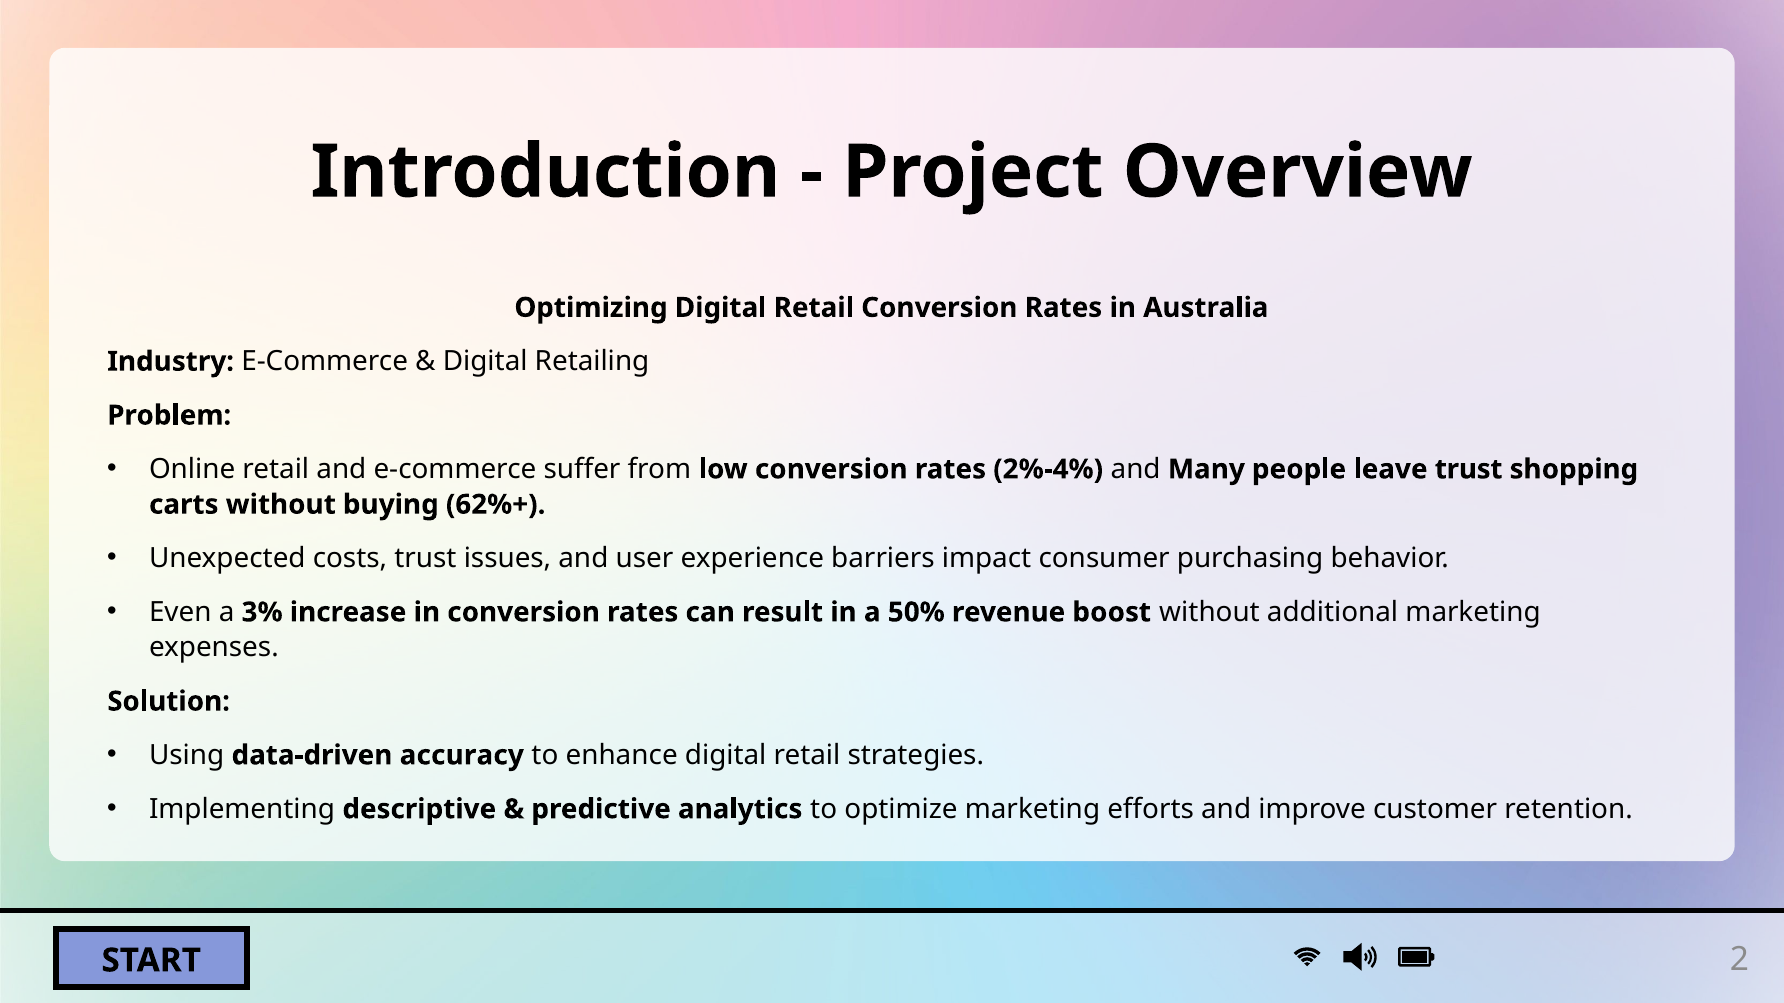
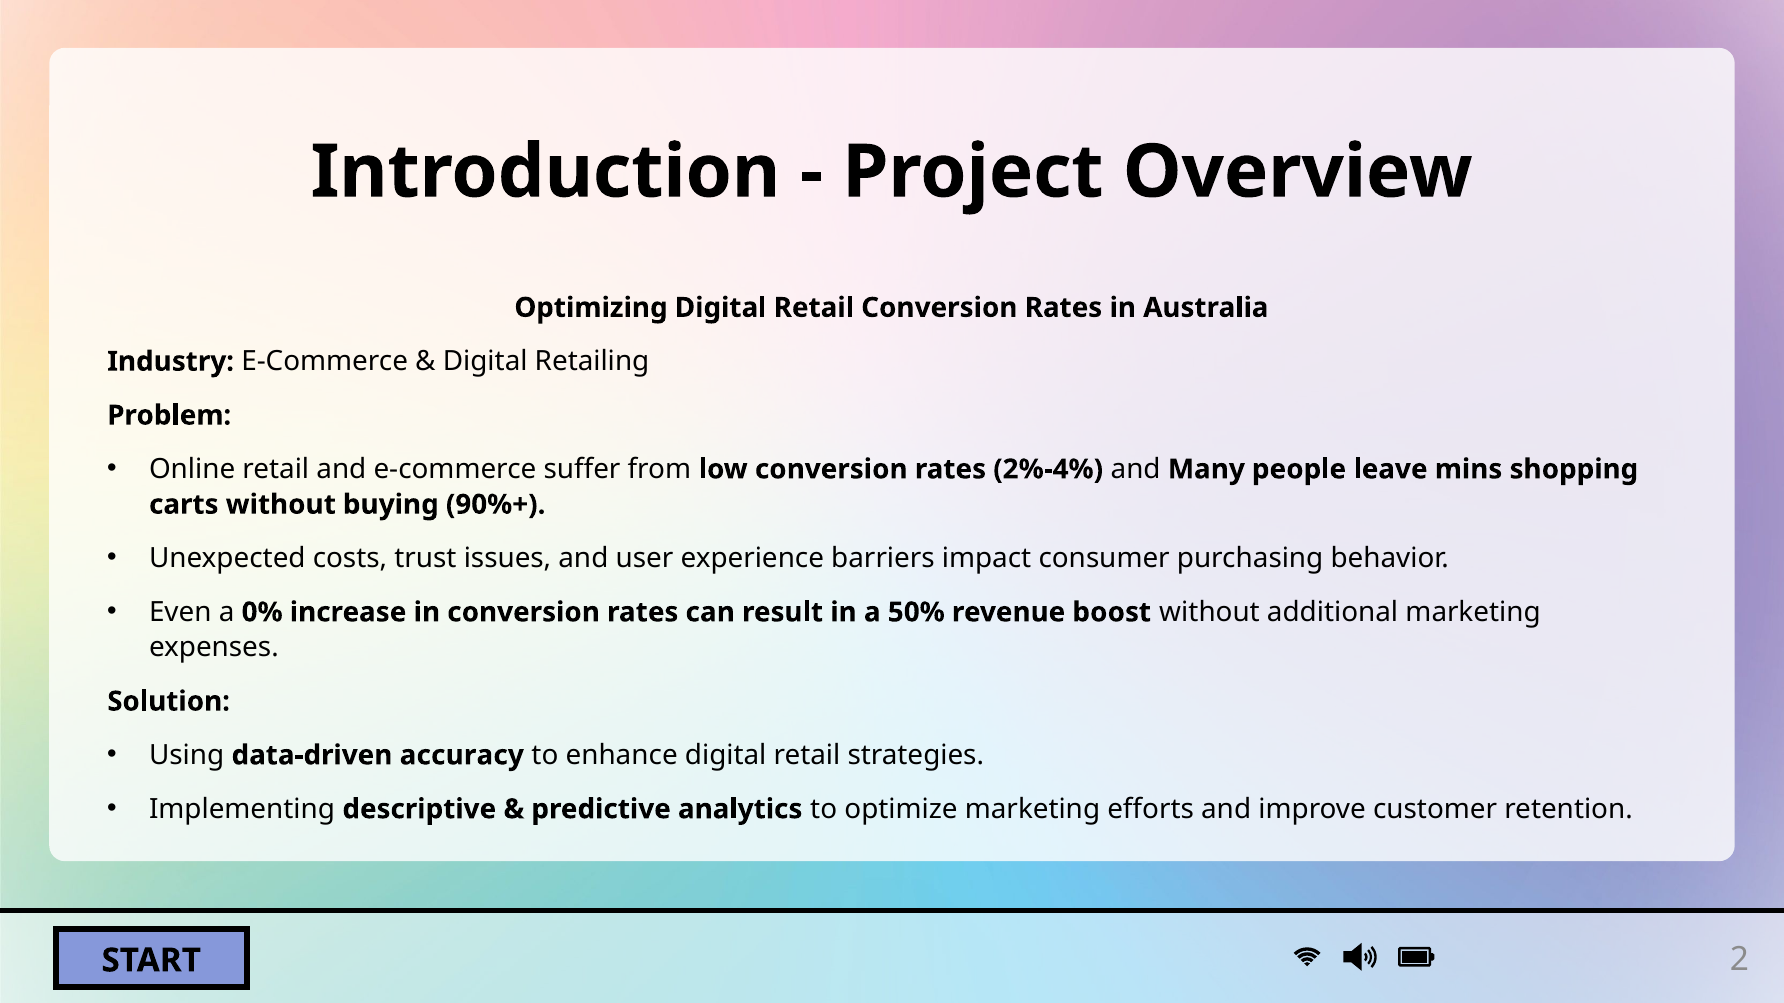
leave trust: trust -> mins
62%+: 62%+ -> 90%+
3%: 3% -> 0%
